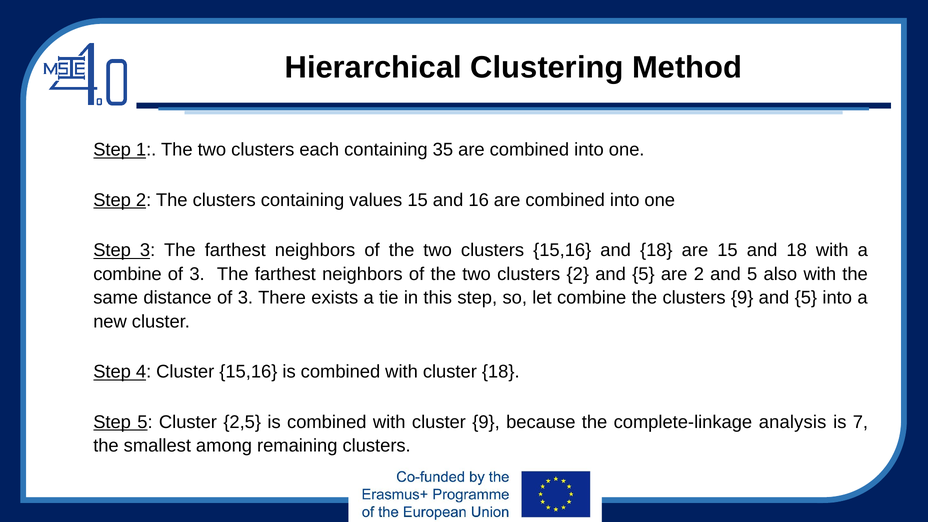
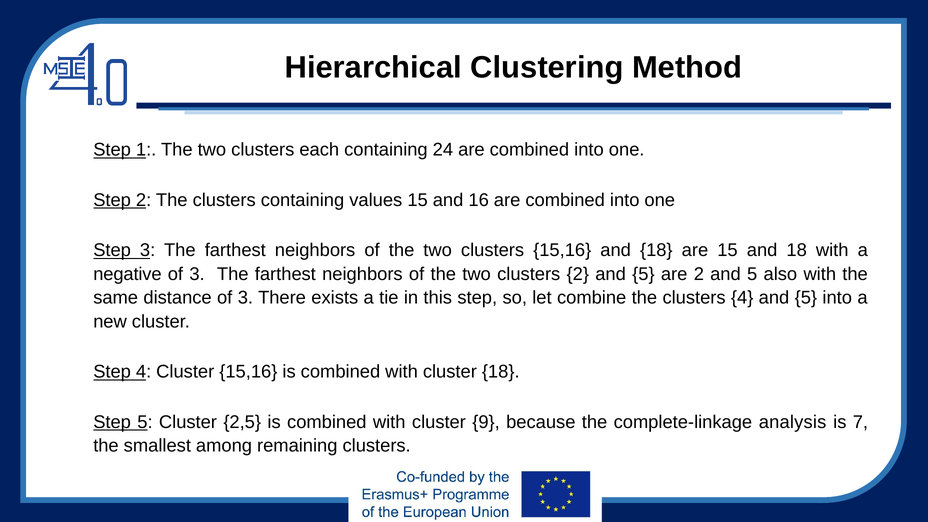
35: 35 -> 24
combine at (127, 274): combine -> negative
clusters 9: 9 -> 4
